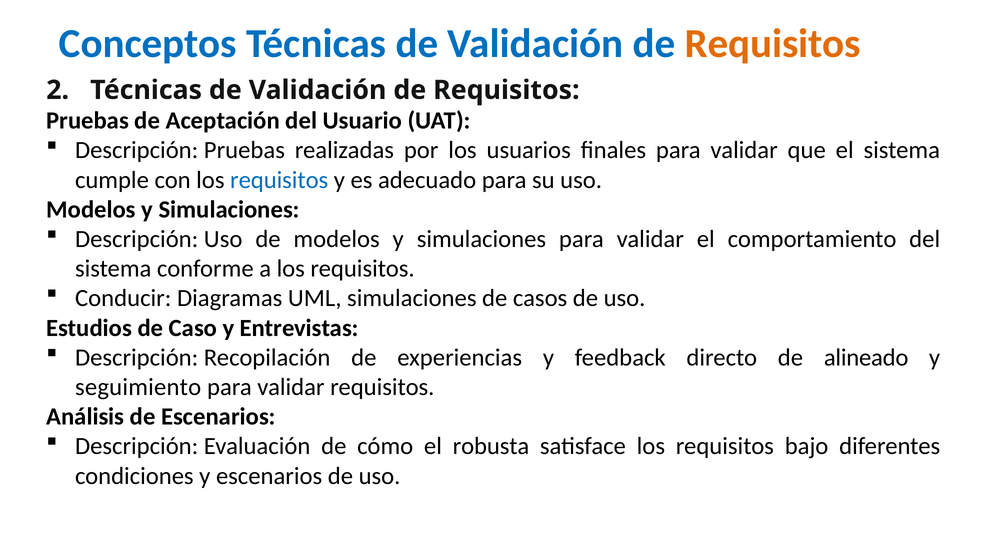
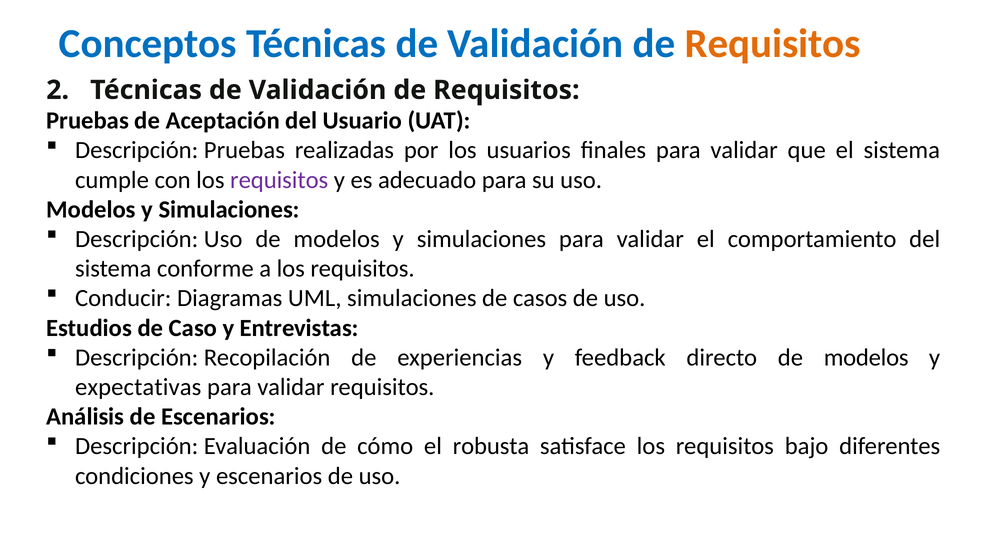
requisitos at (279, 180) colour: blue -> purple
directo de alineado: alineado -> modelos
seguimiento: seguimiento -> expectativas
